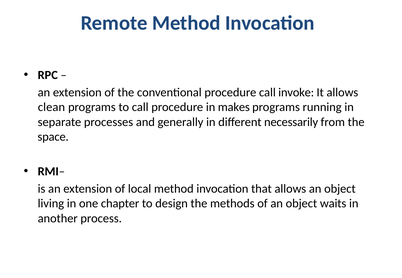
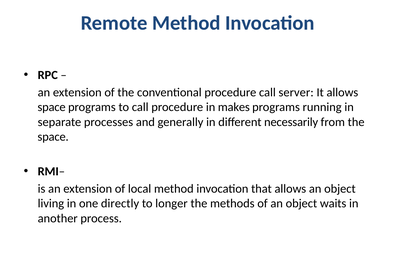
invoke: invoke -> server
clean at (51, 107): clean -> space
chapter: chapter -> directly
design: design -> longer
